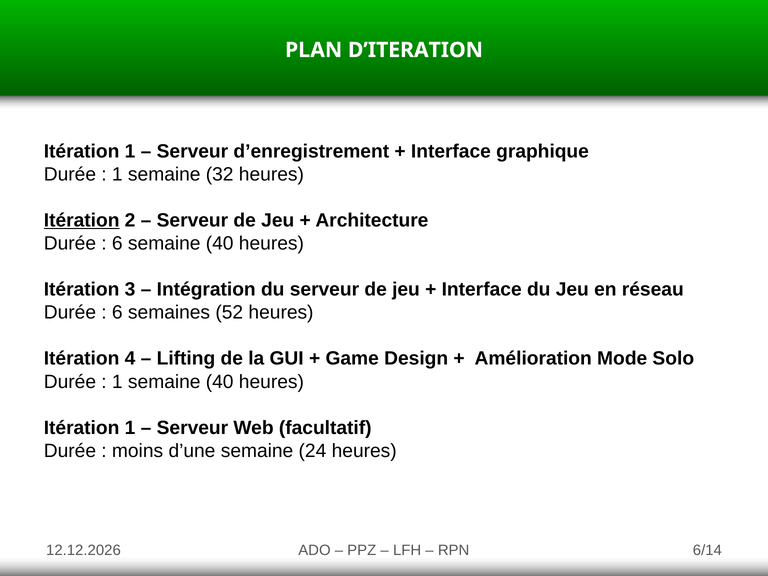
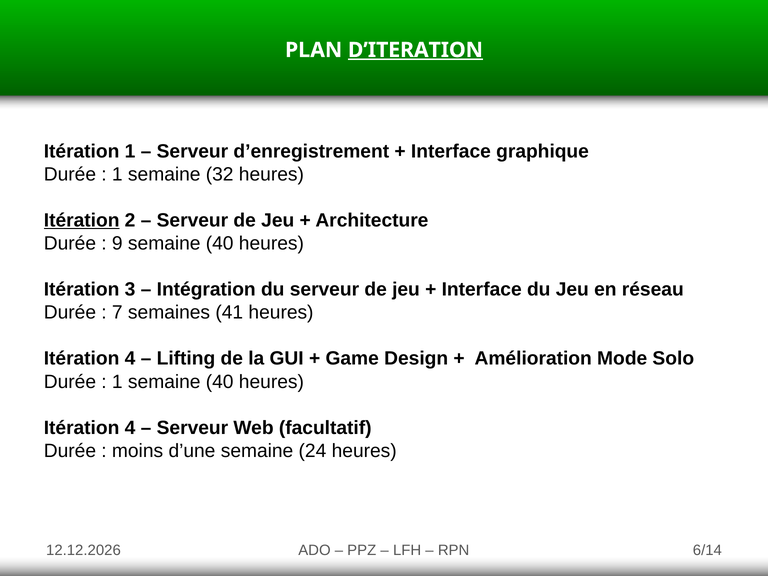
D’ITERATION underline: none -> present
6 at (117, 243): 6 -> 9
6 at (117, 313): 6 -> 7
52: 52 -> 41
1 at (130, 428): 1 -> 4
